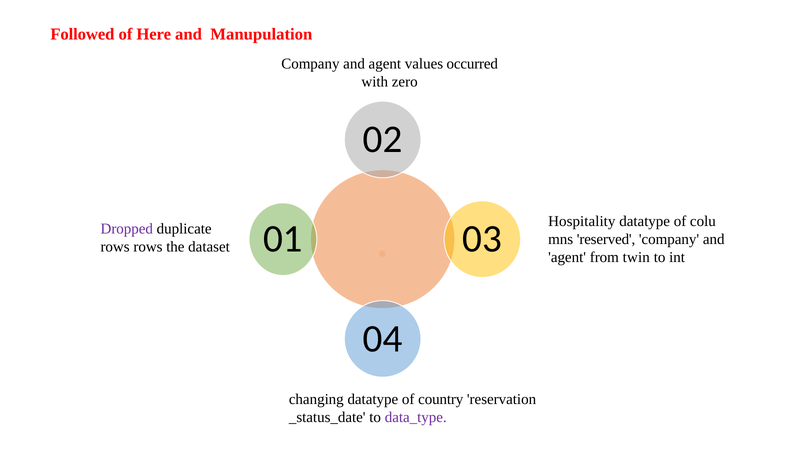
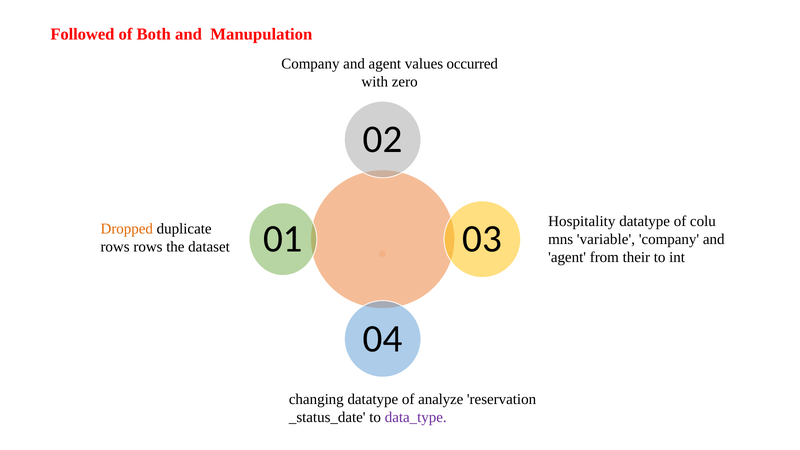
Here: Here -> Both
Dropped colour: purple -> orange
reserved: reserved -> variable
twin: twin -> their
country: country -> analyze
